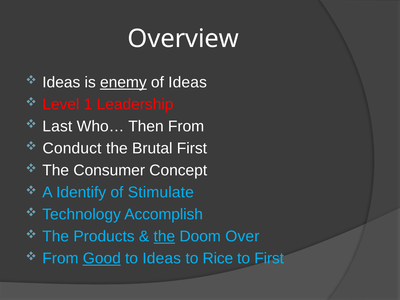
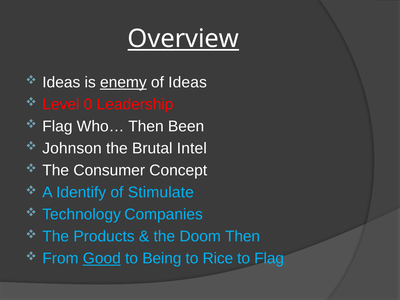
Overview underline: none -> present
1: 1 -> 0
Last at (57, 126): Last -> Flag
Then From: From -> Been
Conduct: Conduct -> Johnson
Brutal First: First -> Intel
Accomplish: Accomplish -> Companies
the at (164, 237) underline: present -> none
Doom Over: Over -> Then
to Ideas: Ideas -> Being
to First: First -> Flag
